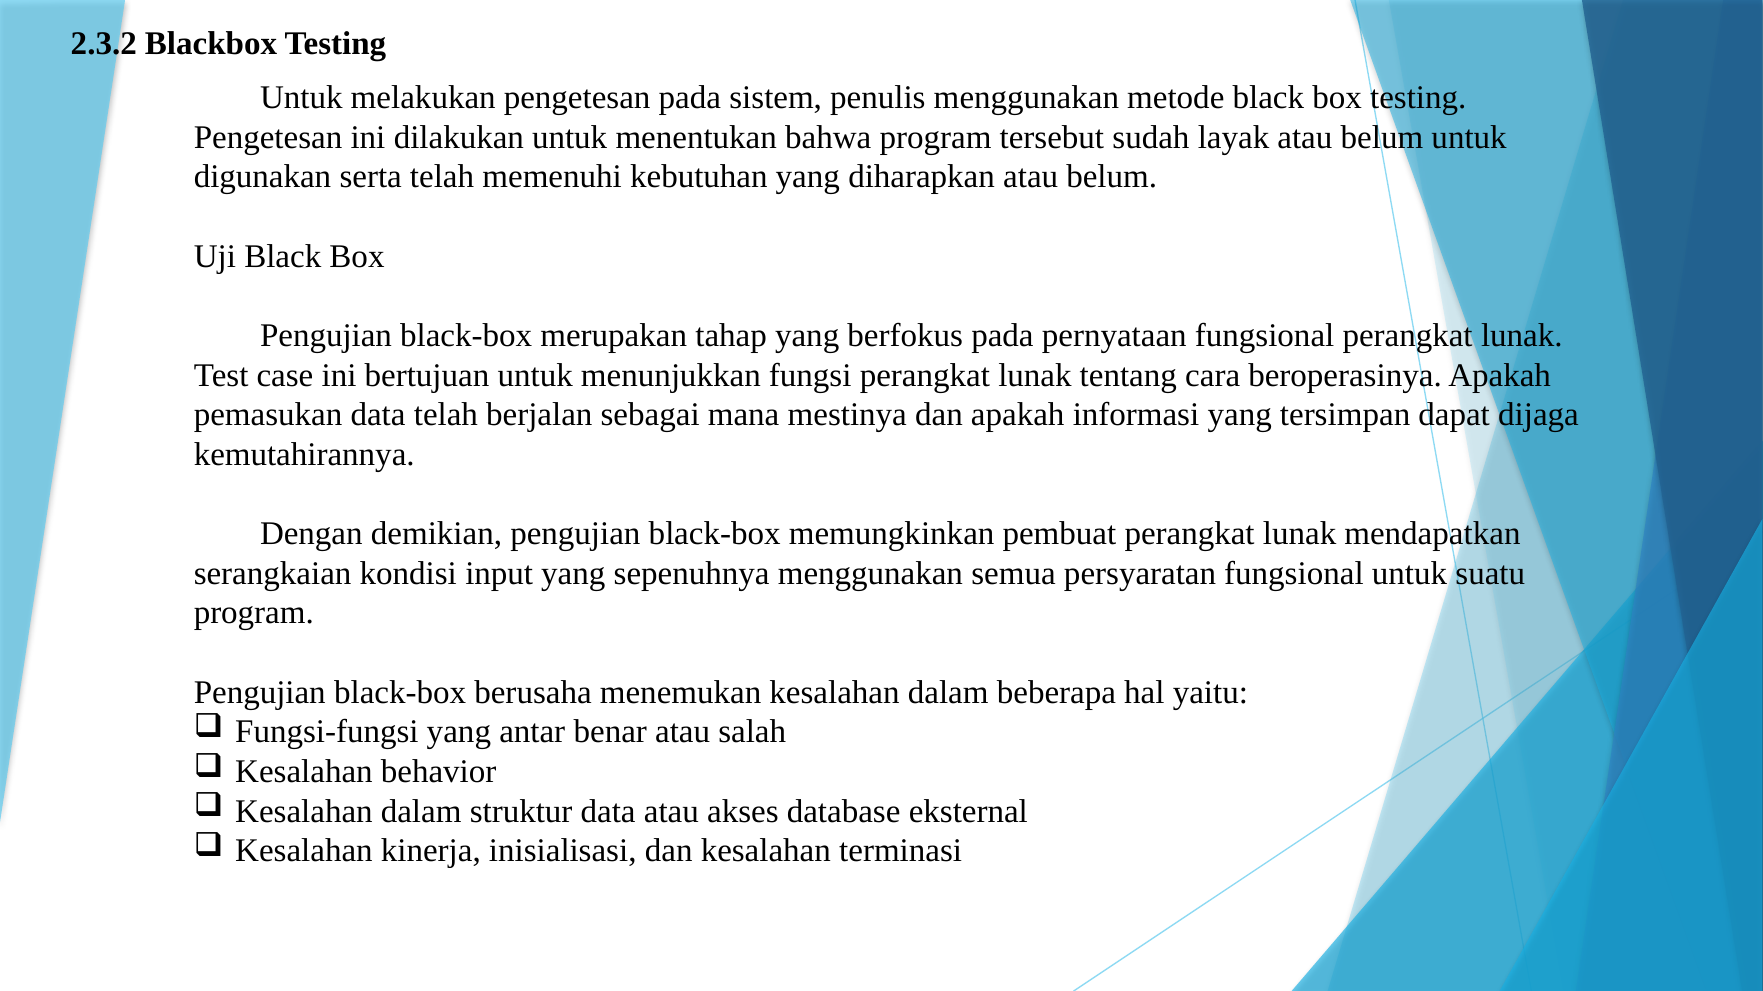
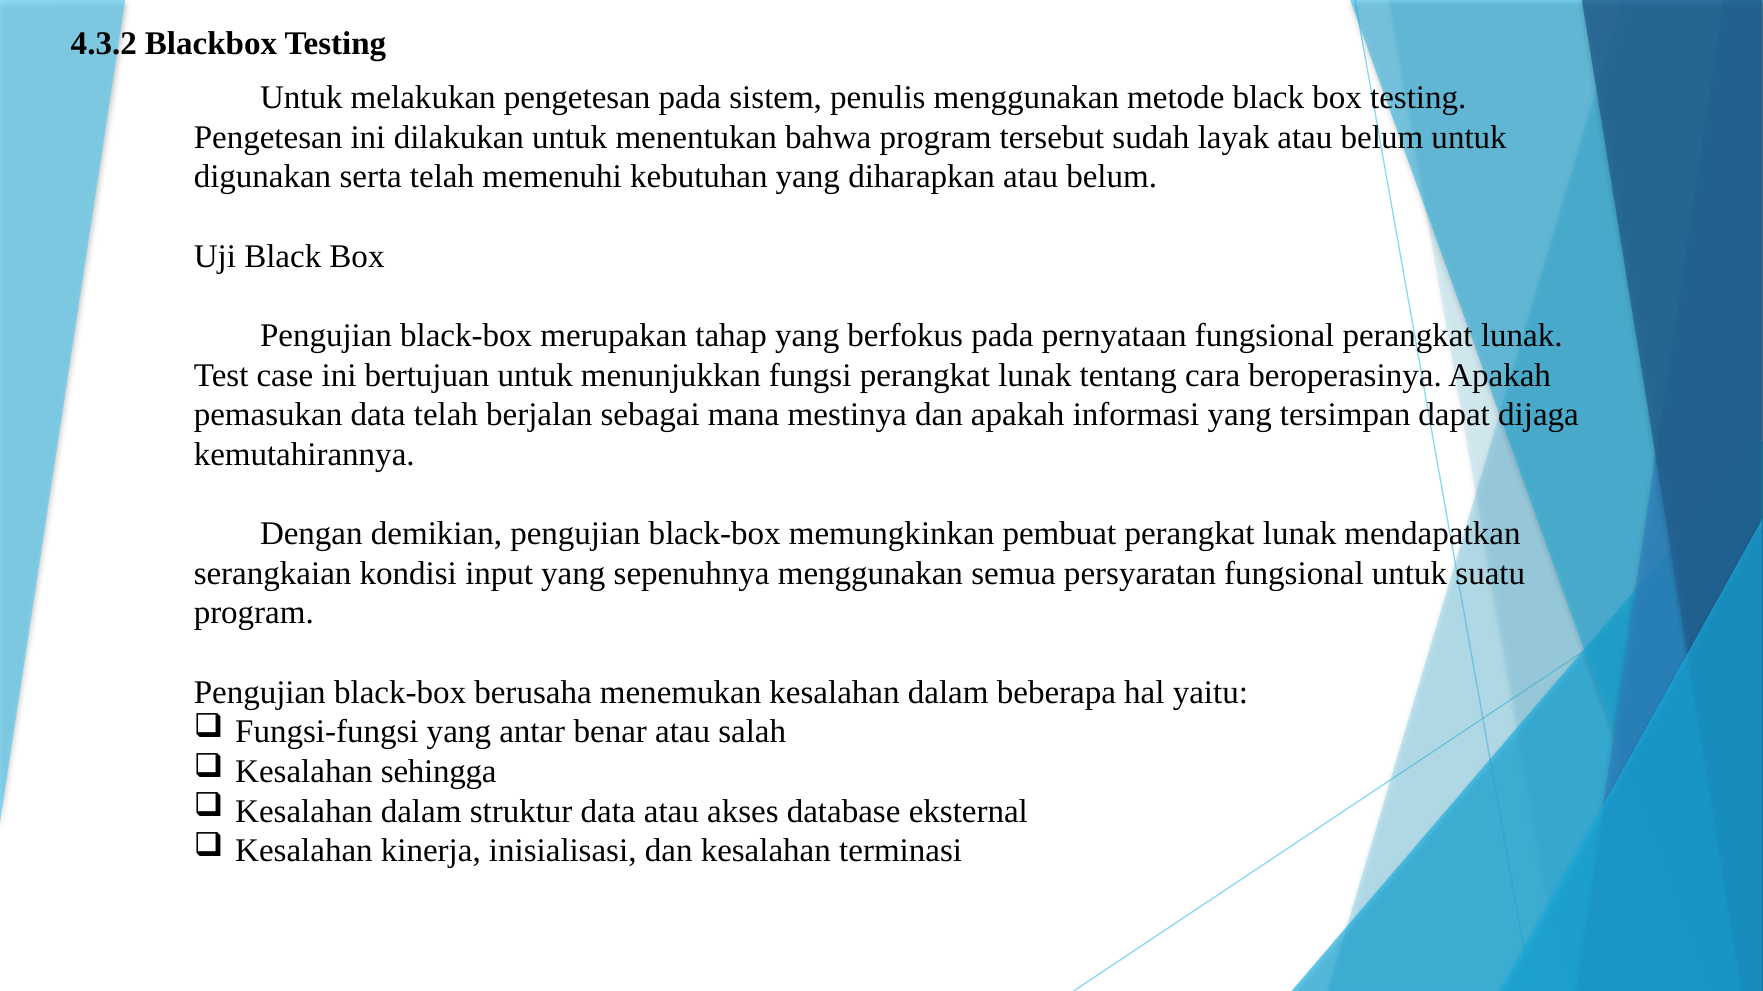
2.3.2: 2.3.2 -> 4.3.2
behavior: behavior -> sehingga
